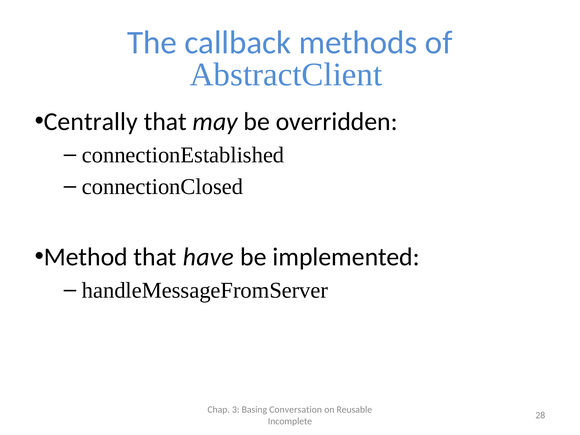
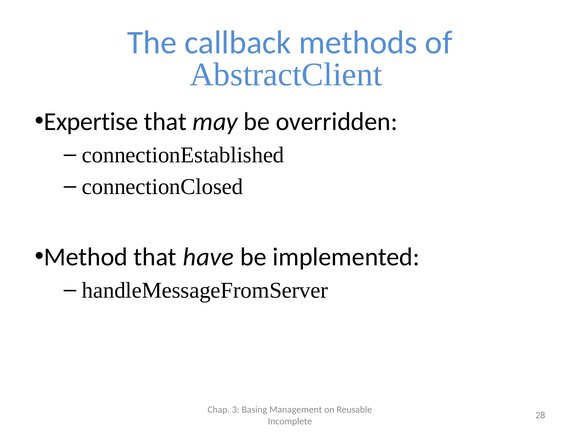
Centrally: Centrally -> Expertise
Conversation: Conversation -> Management
